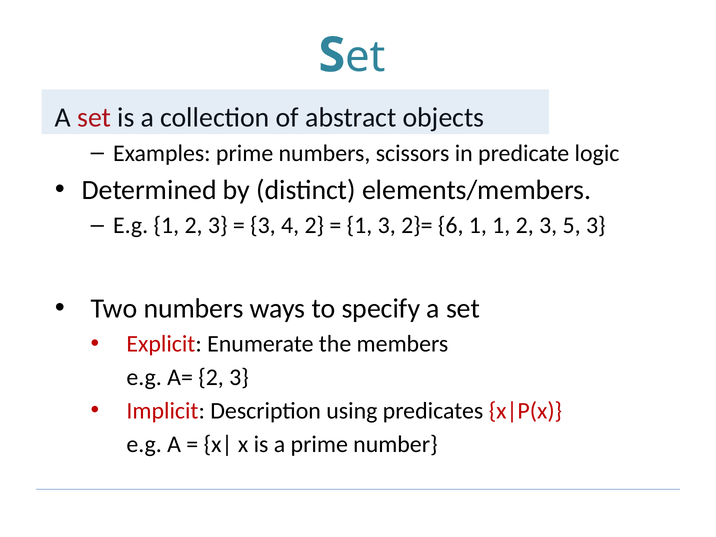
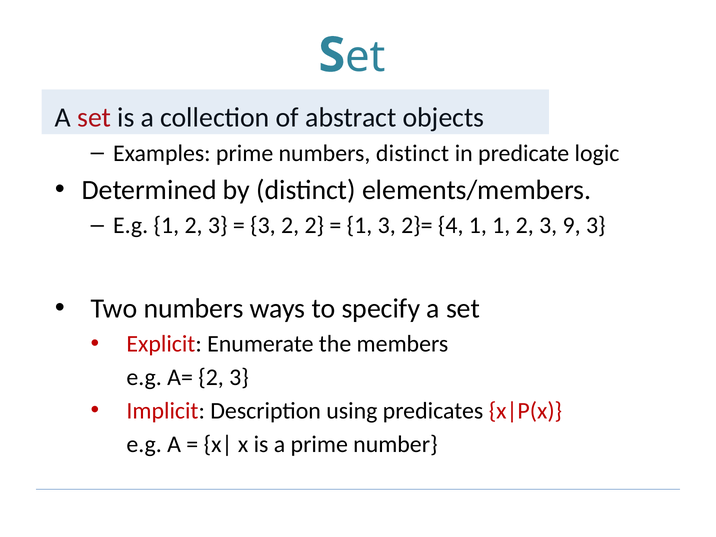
numbers scissors: scissors -> distinct
3 4: 4 -> 2
6: 6 -> 4
5: 5 -> 9
